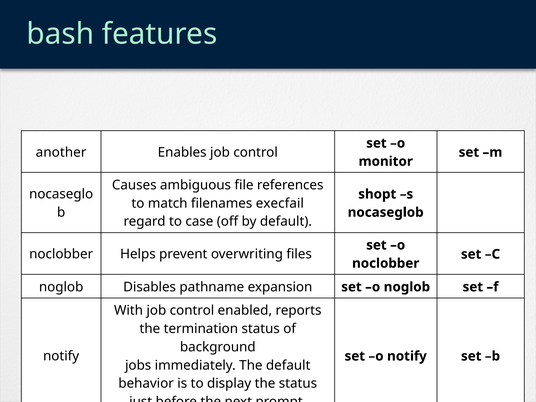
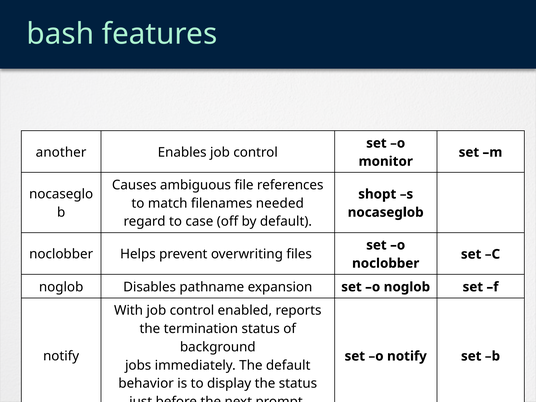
execfail: execfail -> needed
